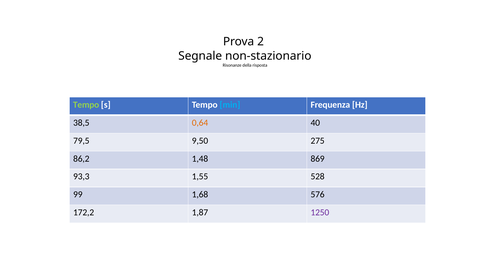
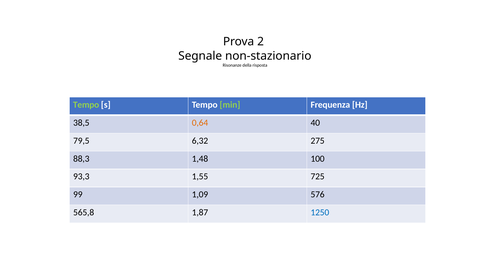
min colour: light blue -> light green
9,50: 9,50 -> 6,32
86,2: 86,2 -> 88,3
869: 869 -> 100
528: 528 -> 725
1,68: 1,68 -> 1,09
172,2: 172,2 -> 565,8
1250 colour: purple -> blue
